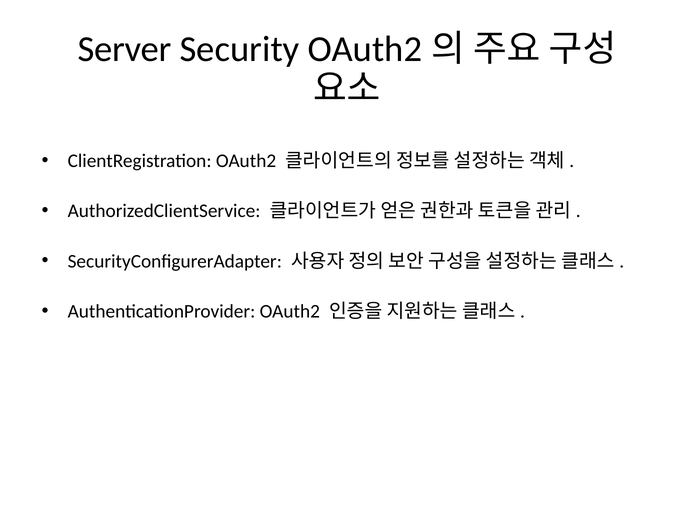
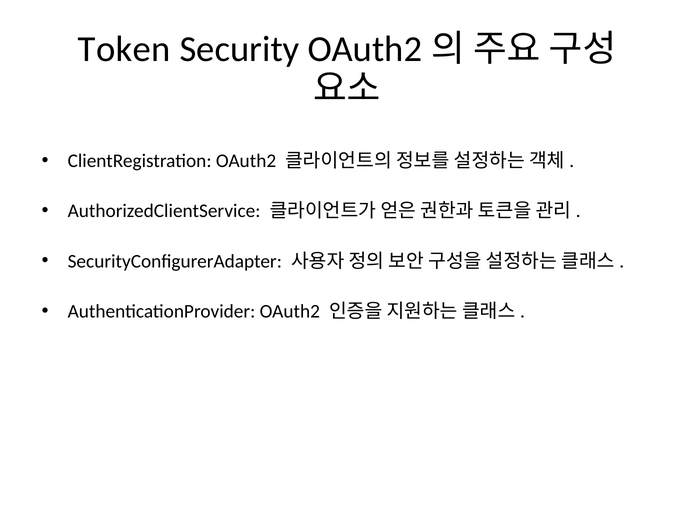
Server: Server -> Token
